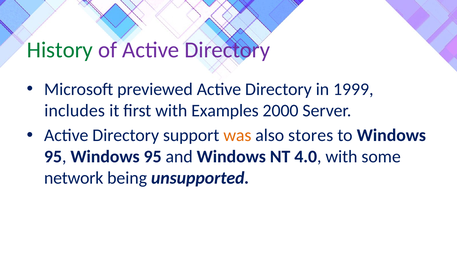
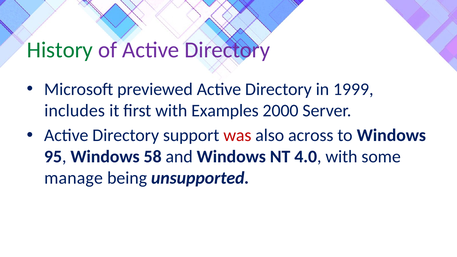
was colour: orange -> red
stores: stores -> across
95 Windows 95: 95 -> 58
network: network -> manage
